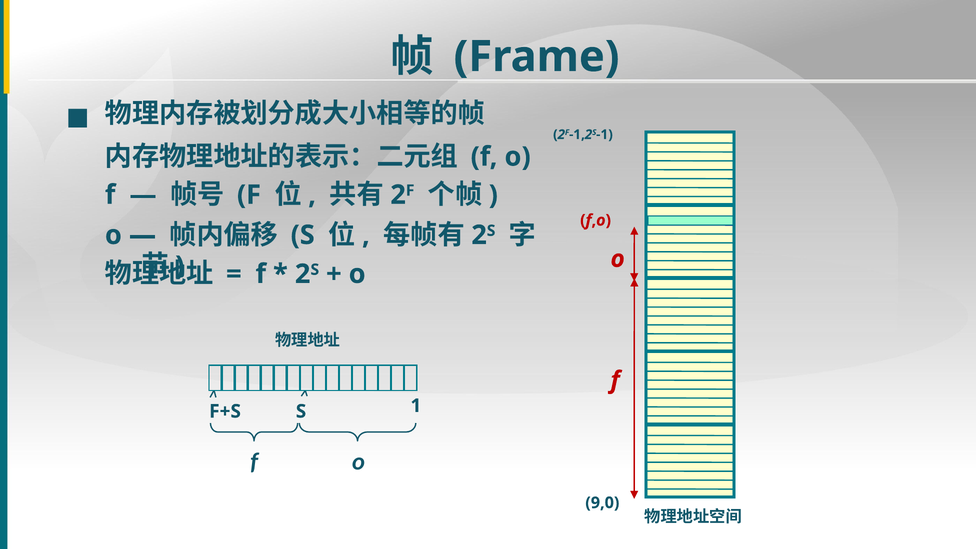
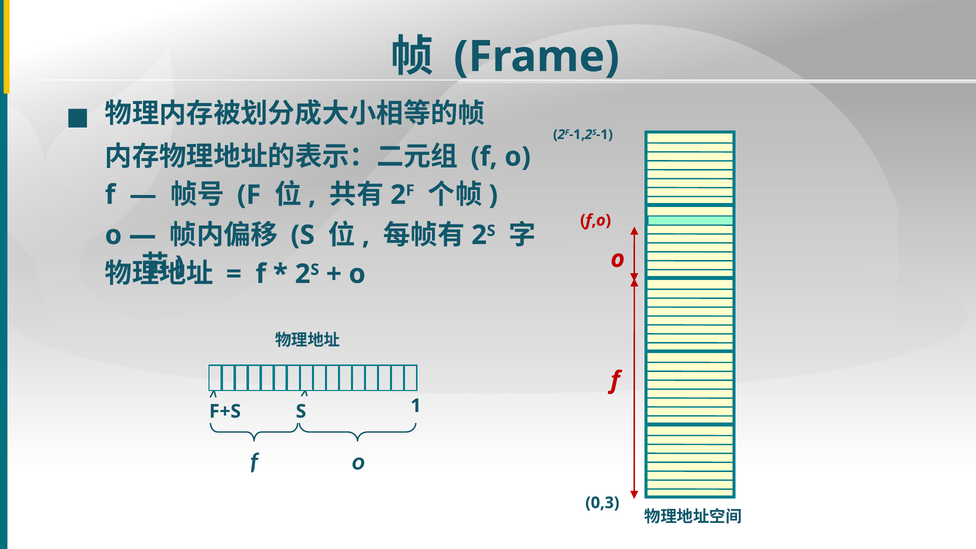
9,0: 9,0 -> 0,3
